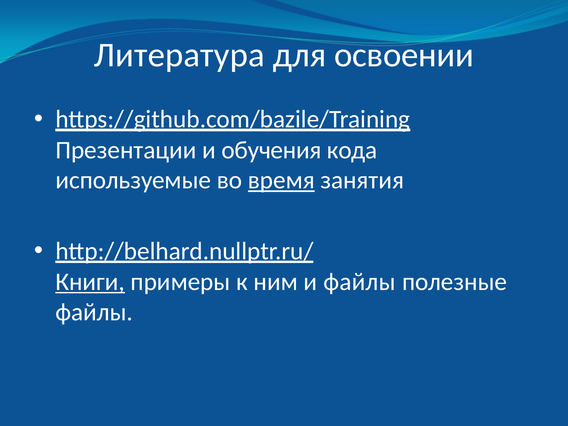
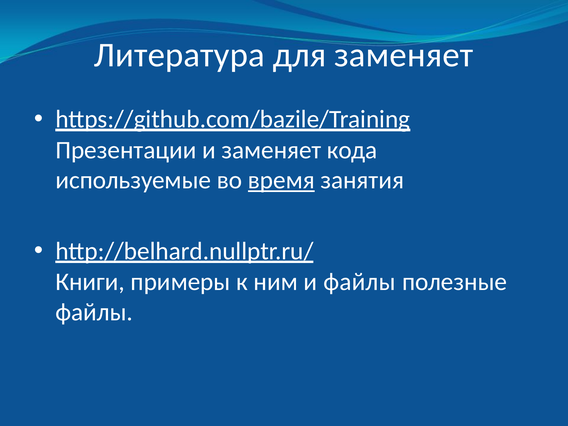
для освоении: освоении -> заменяет
и обучения: обучения -> заменяет
Книги underline: present -> none
